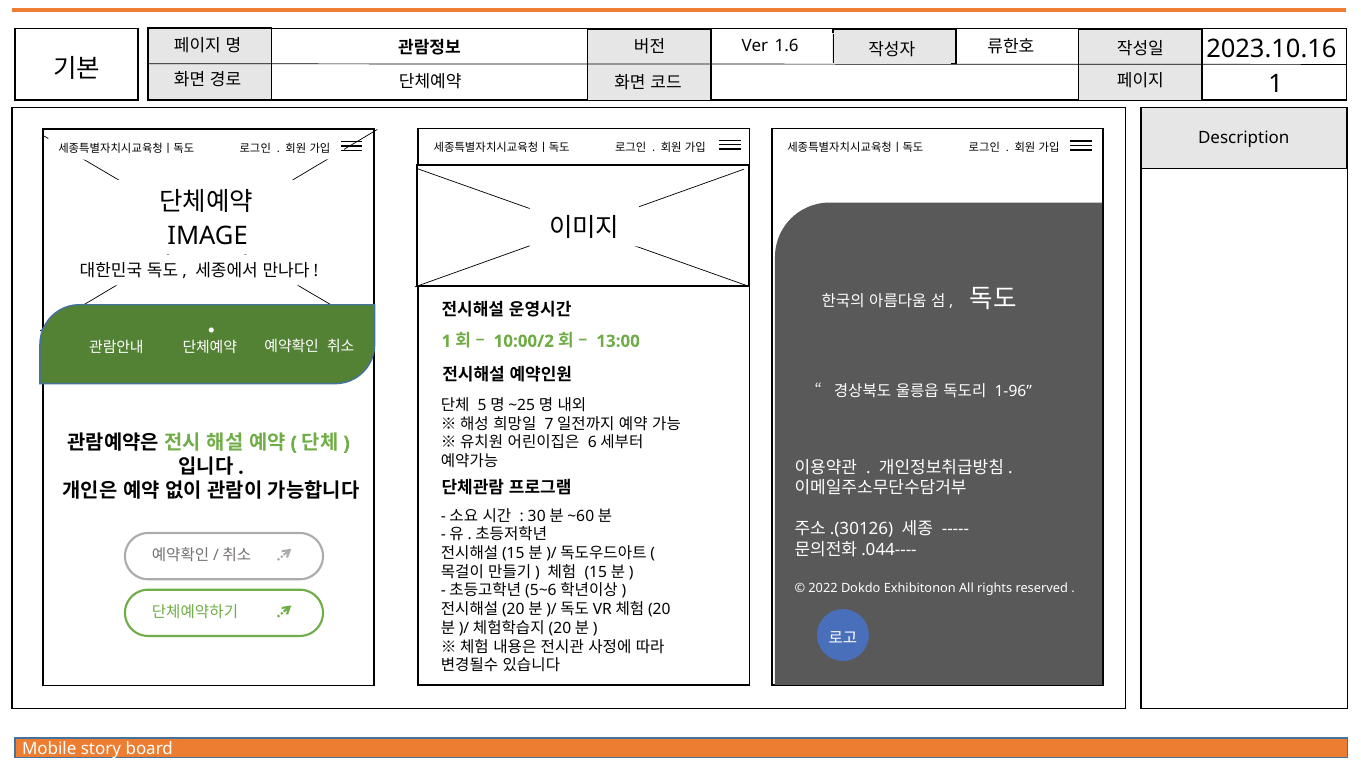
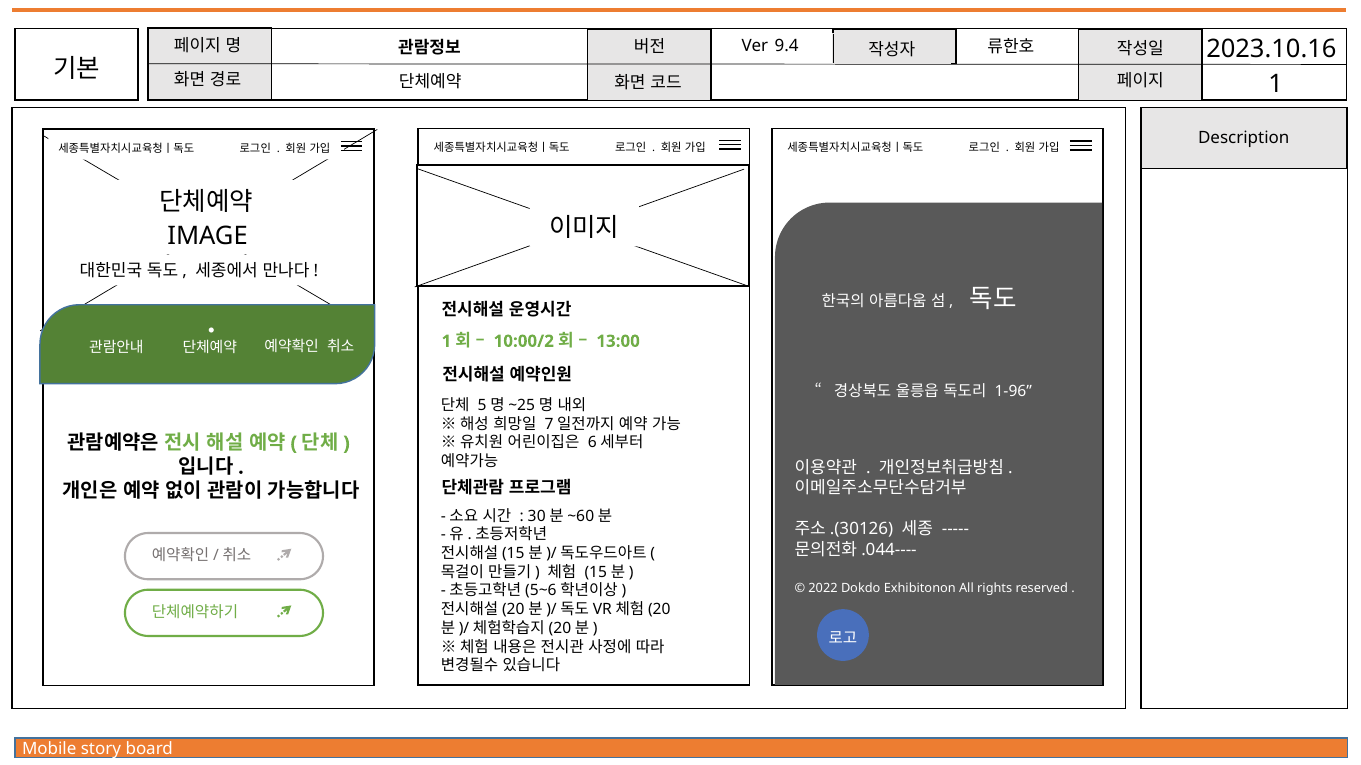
1.6: 1.6 -> 9.4
